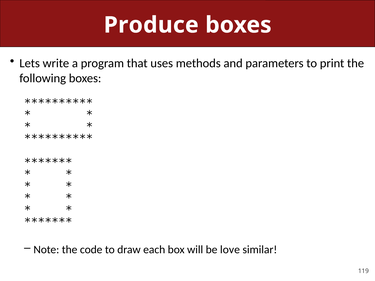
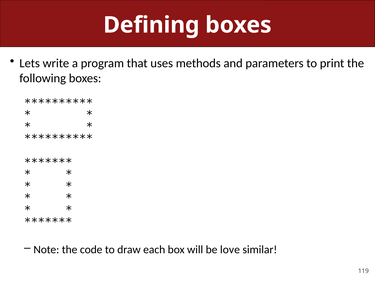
Produce: Produce -> Defining
